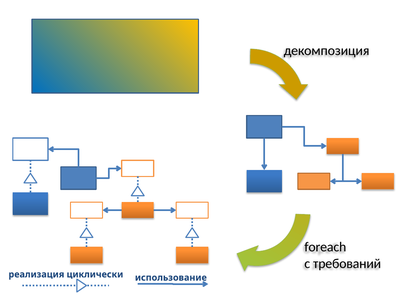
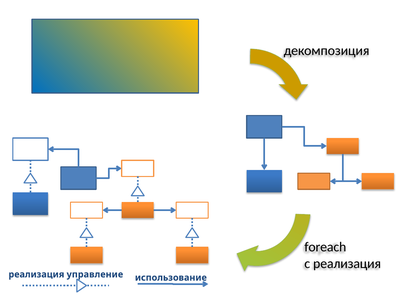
с требований: требований -> реализация
циклически: циклически -> управление
